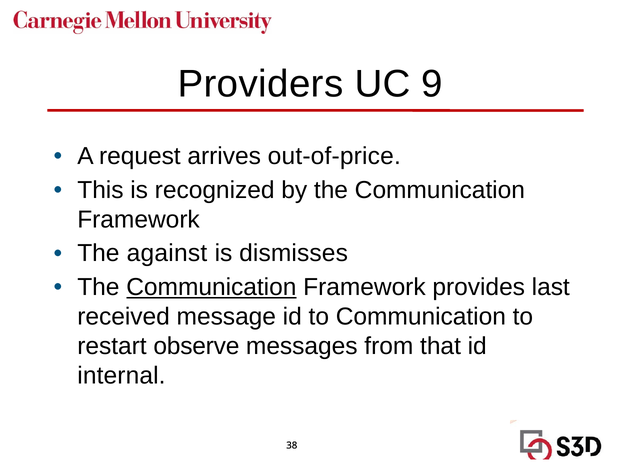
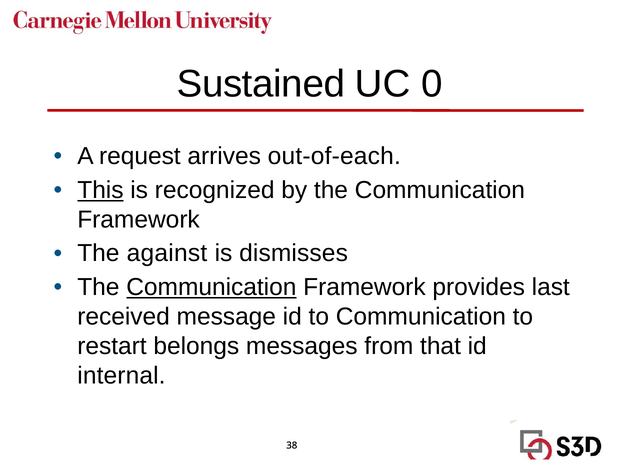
Providers: Providers -> Sustained
9: 9 -> 0
out-of-price: out-of-price -> out-of-each
This underline: none -> present
observe: observe -> belongs
